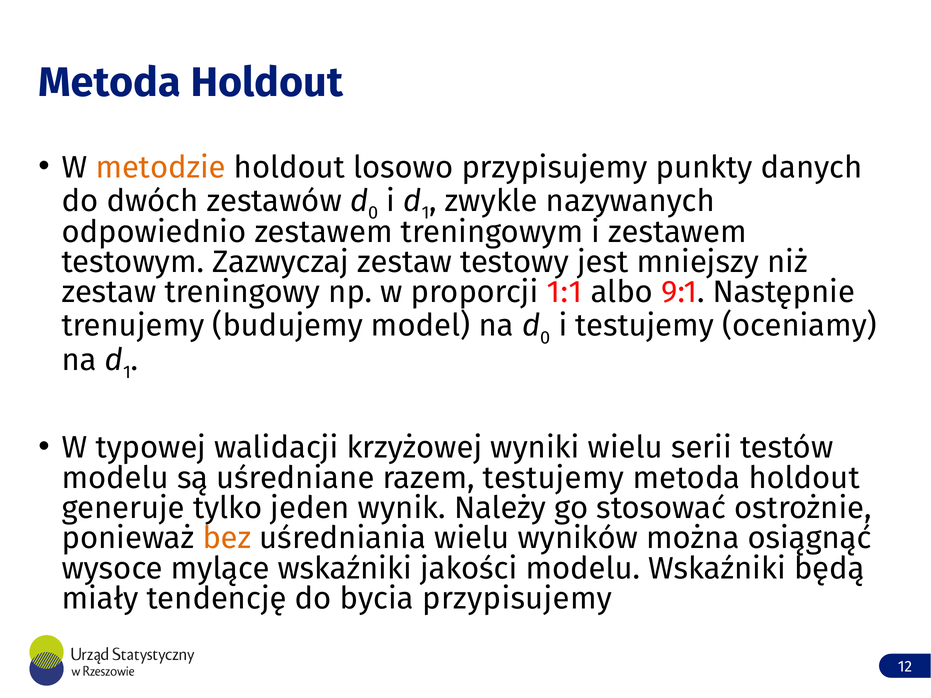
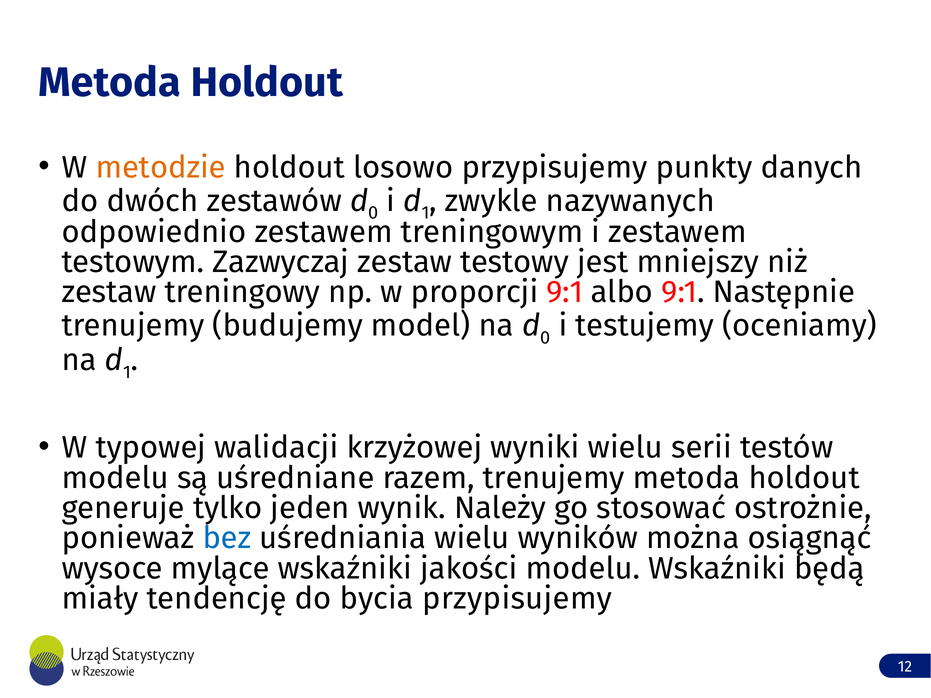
proporcji 1:1: 1:1 -> 9:1
razem testujemy: testujemy -> trenujemy
bez colour: orange -> blue
